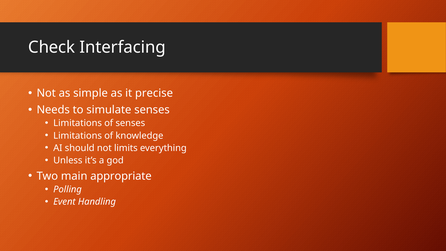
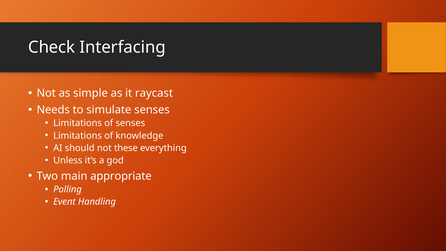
precise: precise -> raycast
limits: limits -> these
